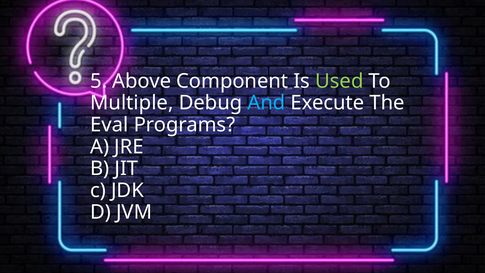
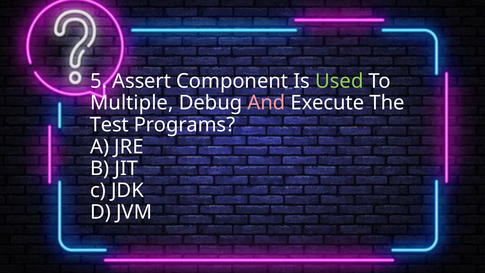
Above: Above -> Assert
And colour: light blue -> pink
Eval: Eval -> Test
